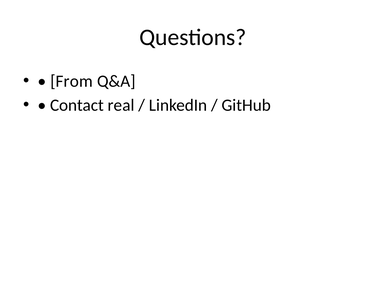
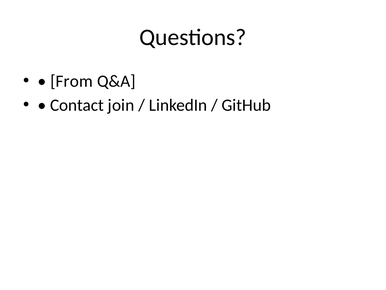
real: real -> join
